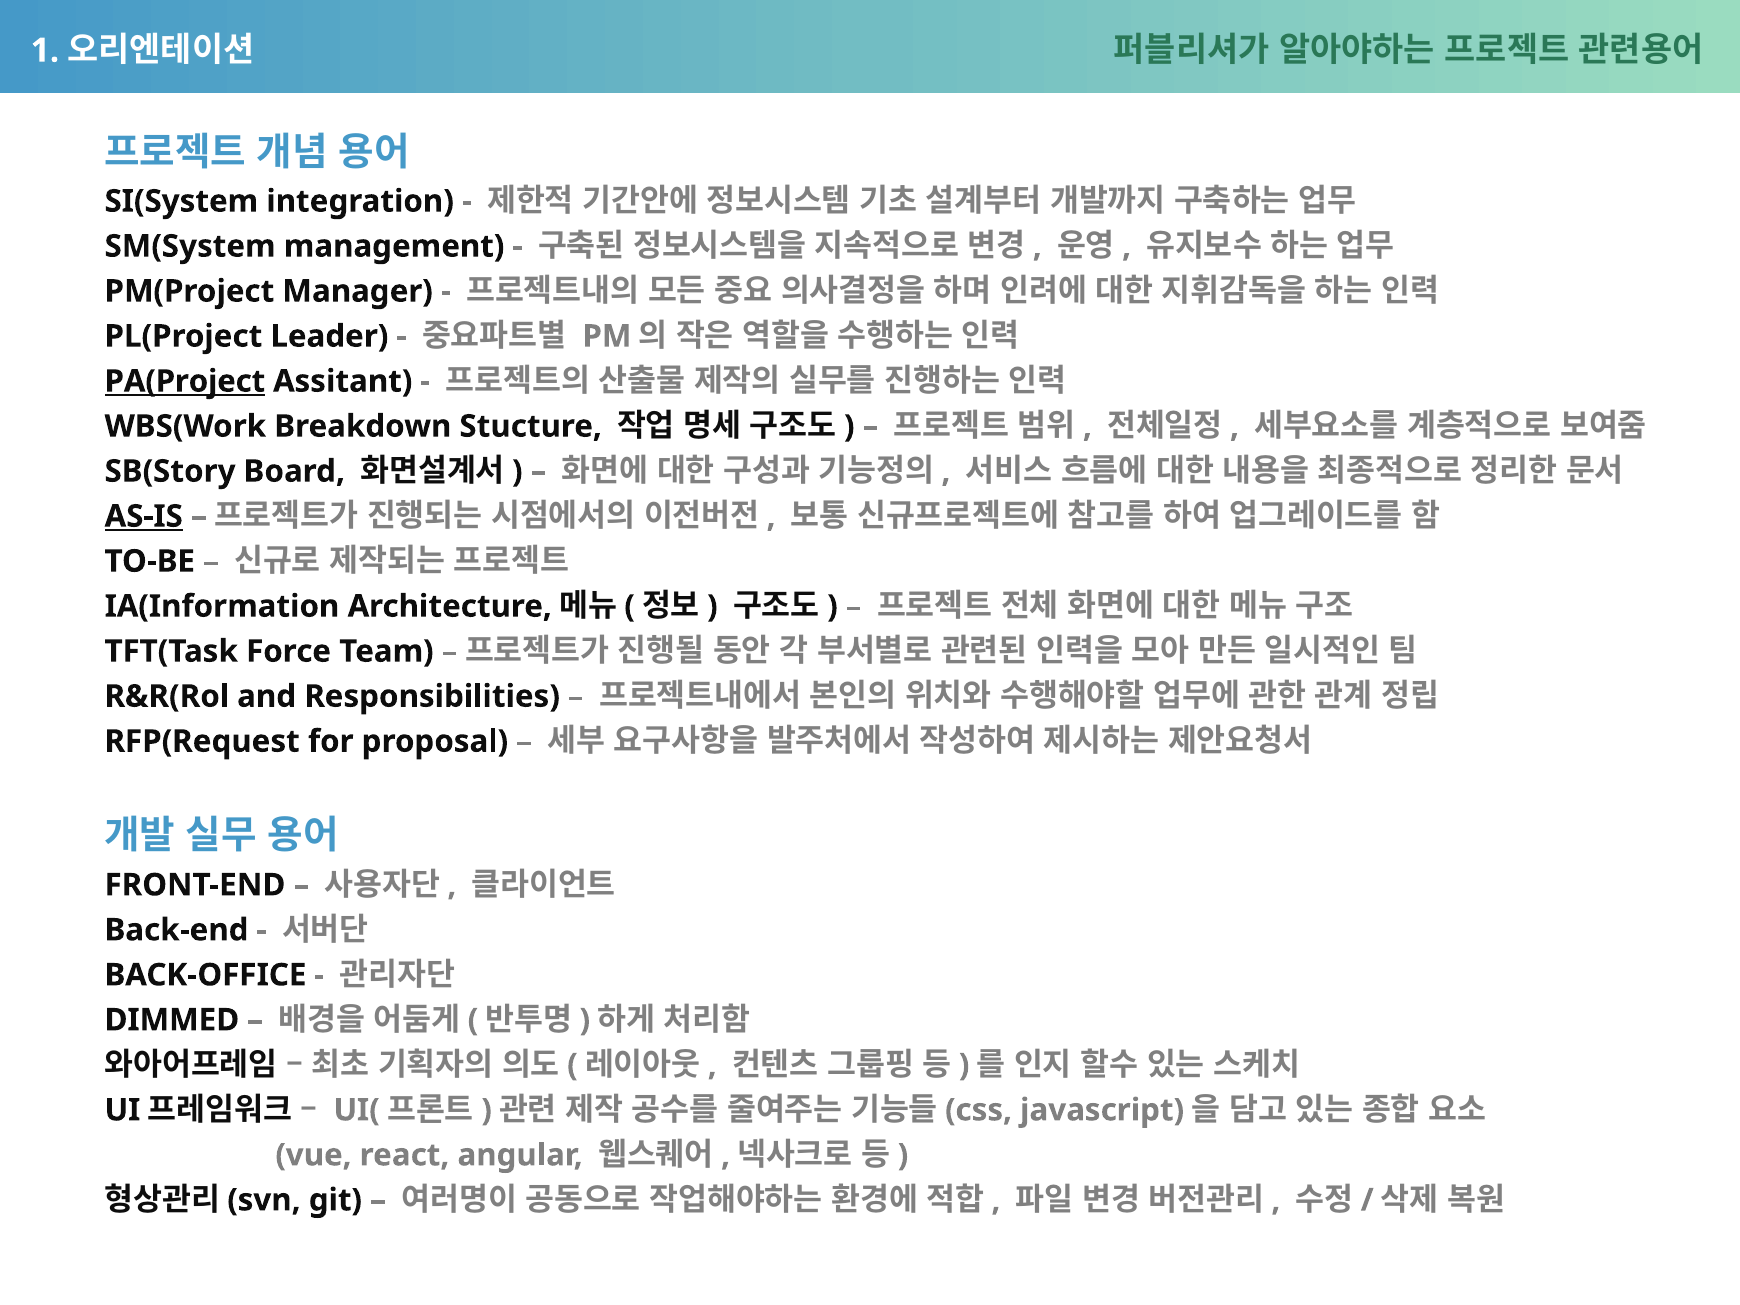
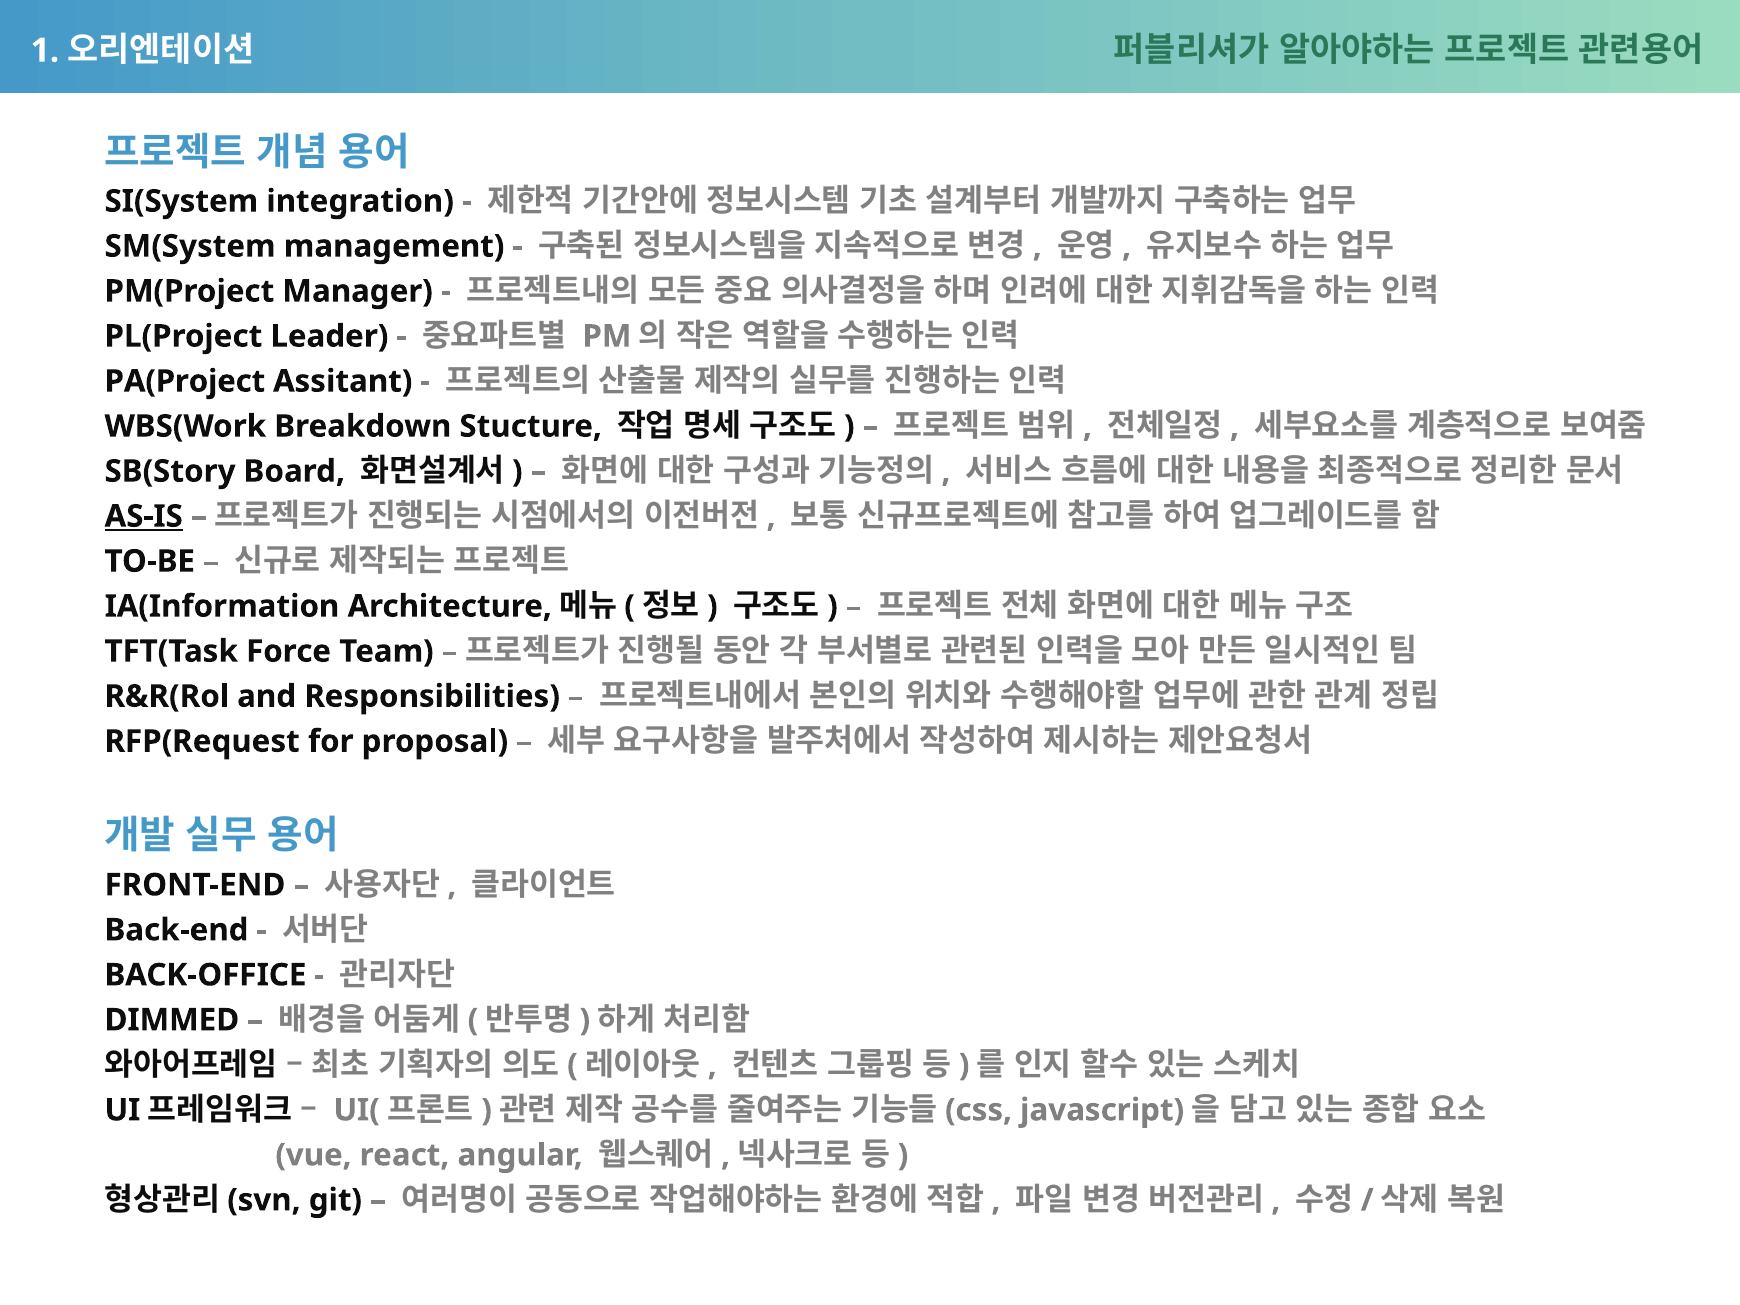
PA(Project underline: present -> none
